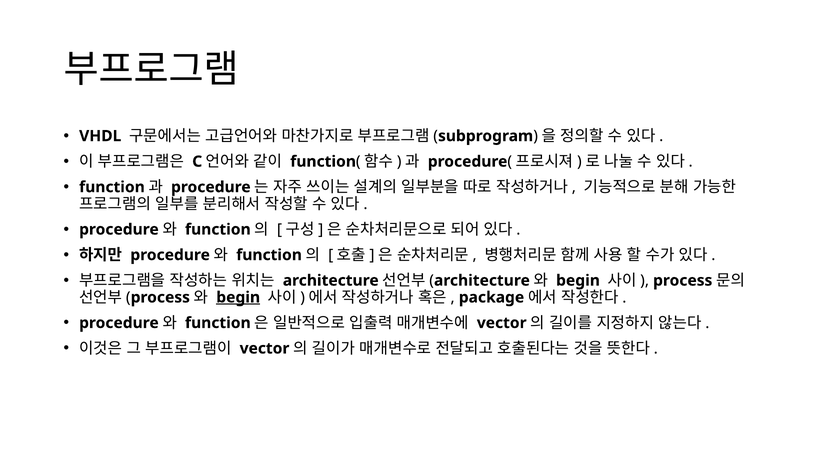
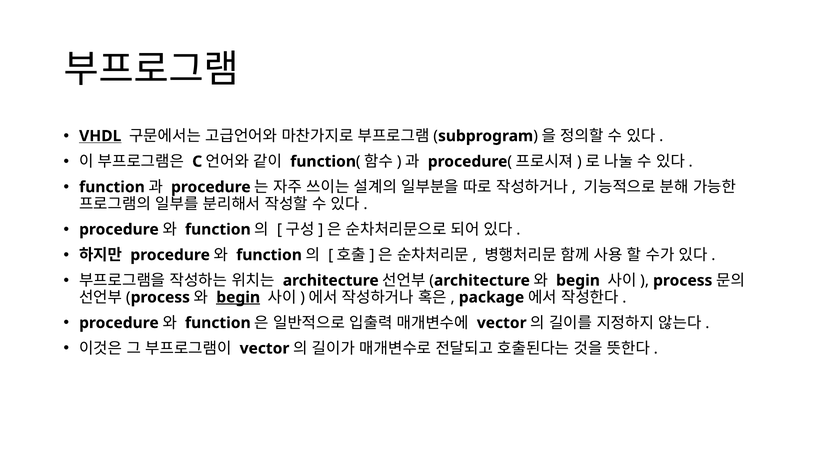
VHDL underline: none -> present
